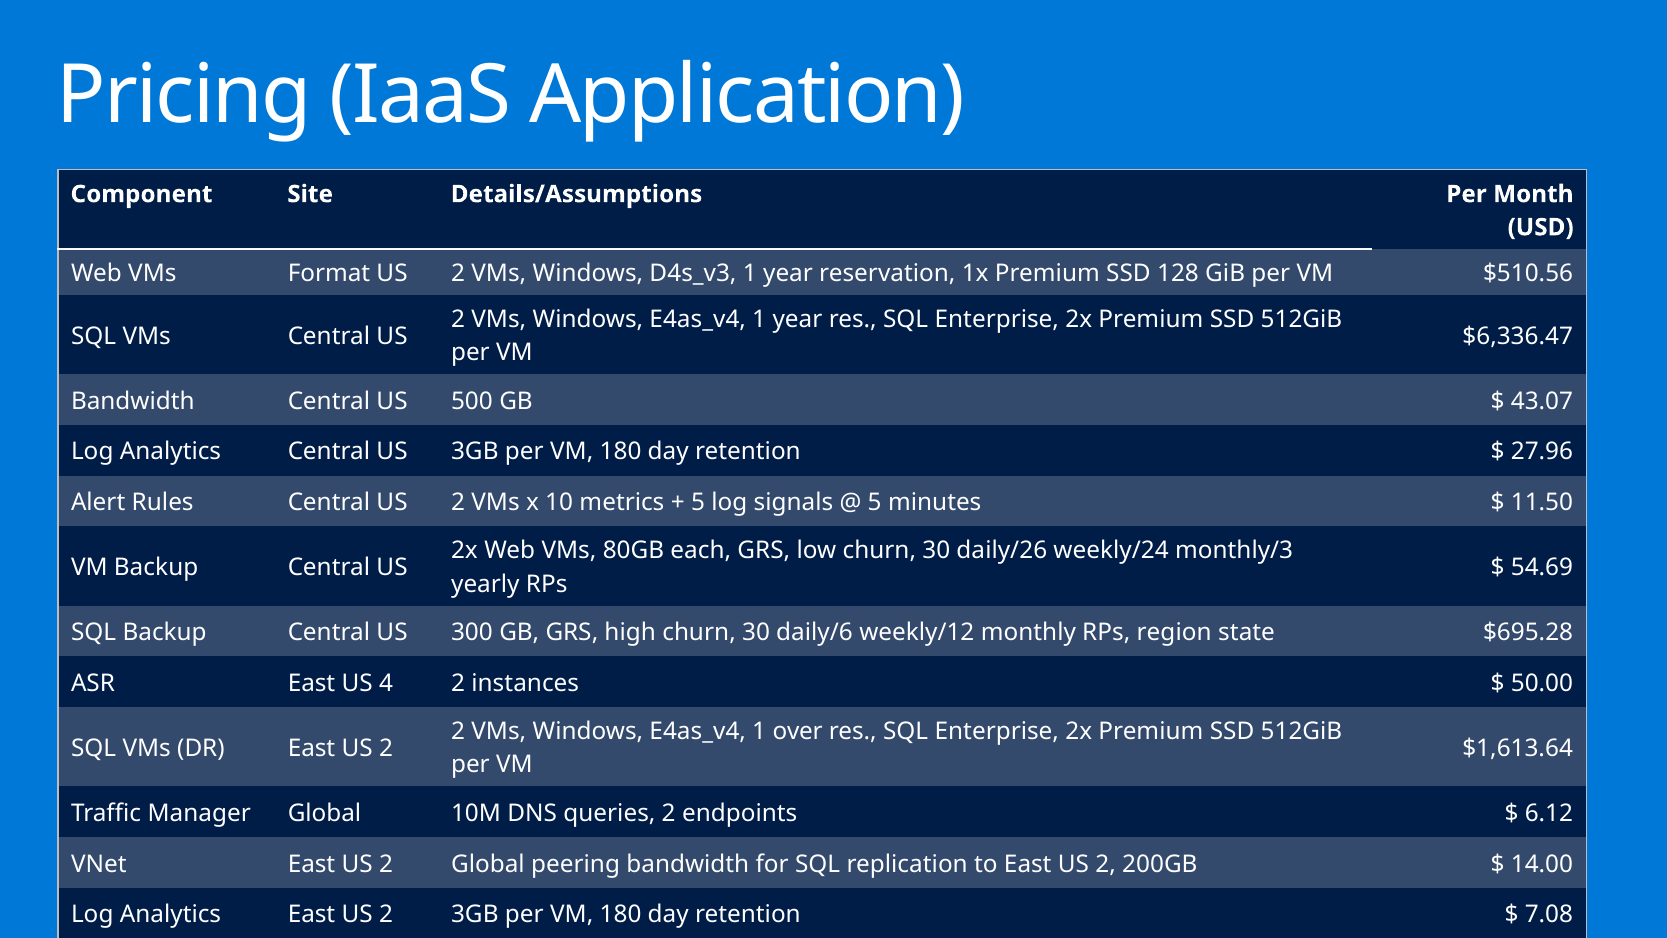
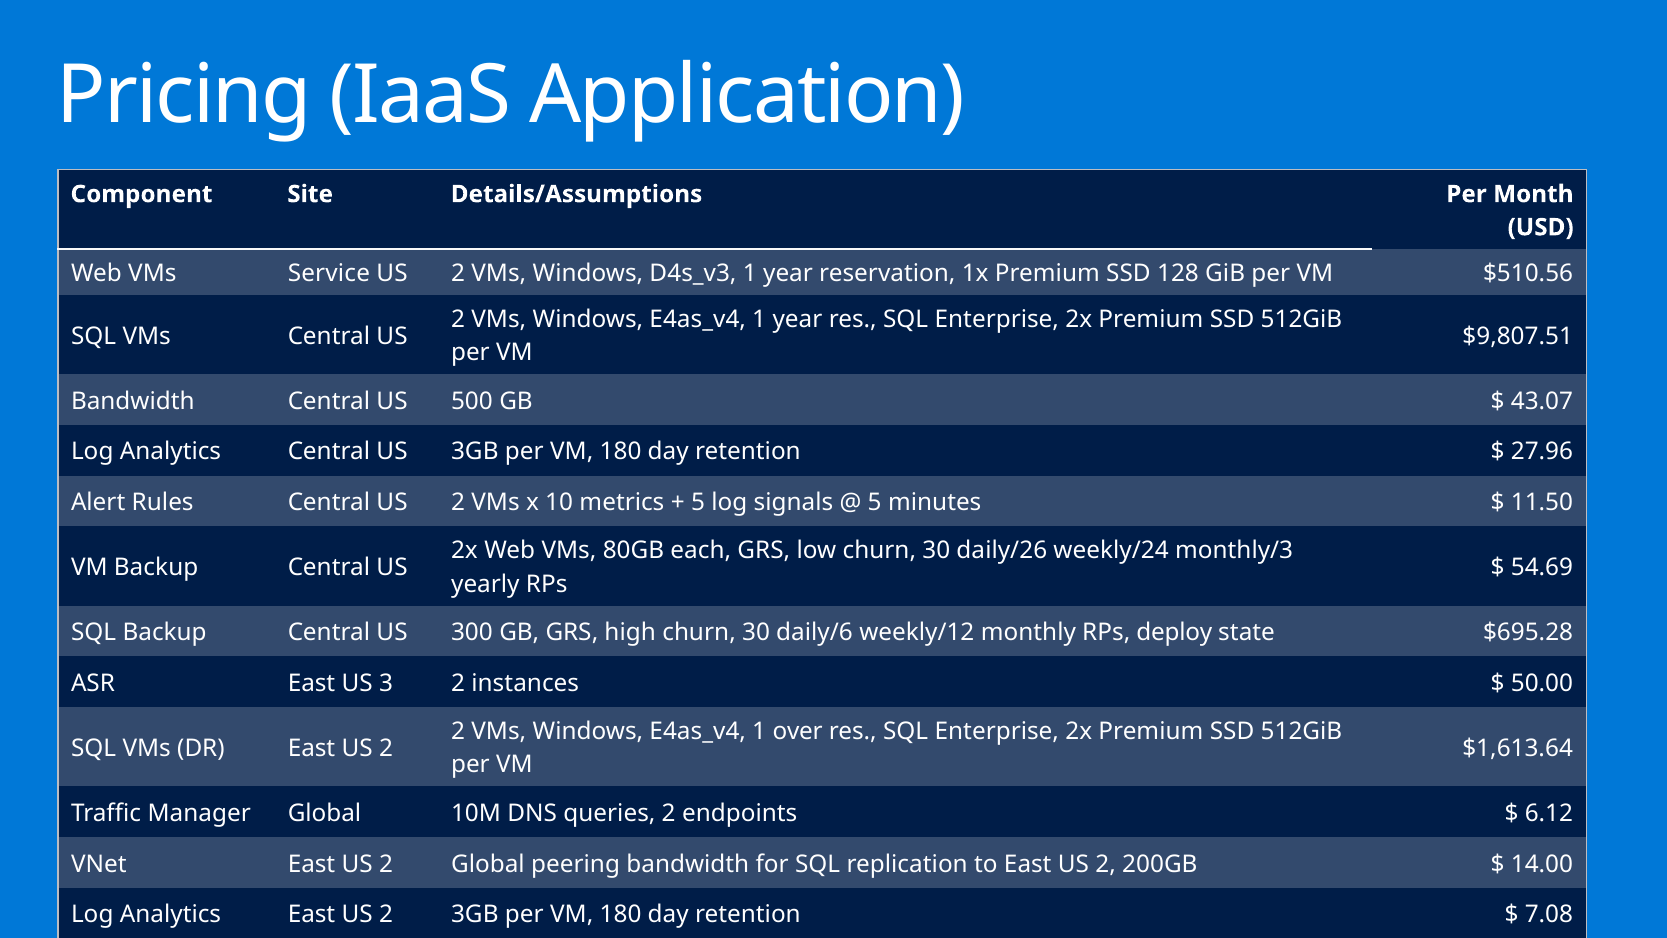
Format: Format -> Service
$6,336.47: $6,336.47 -> $9,807.51
region: region -> deploy
4: 4 -> 3
